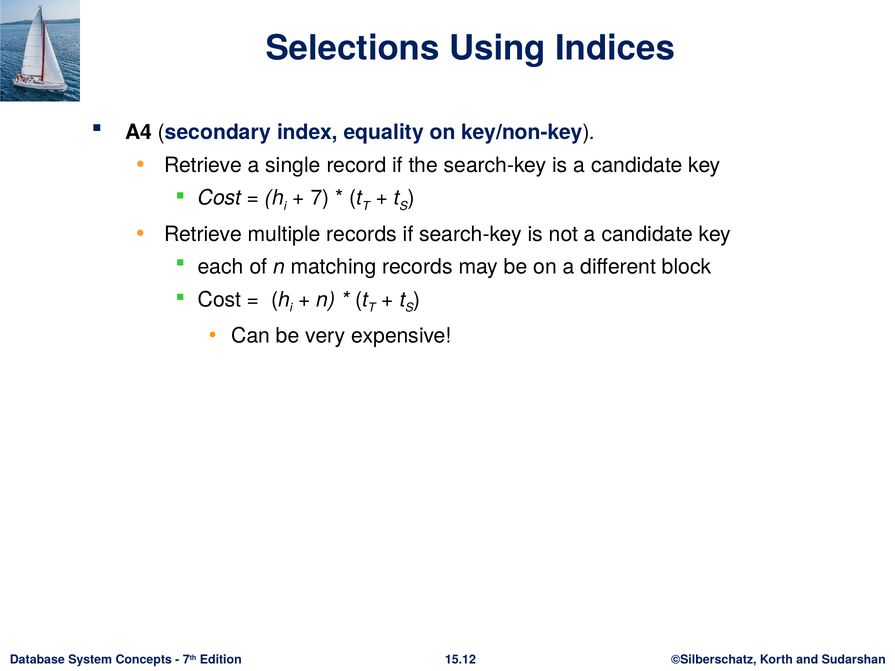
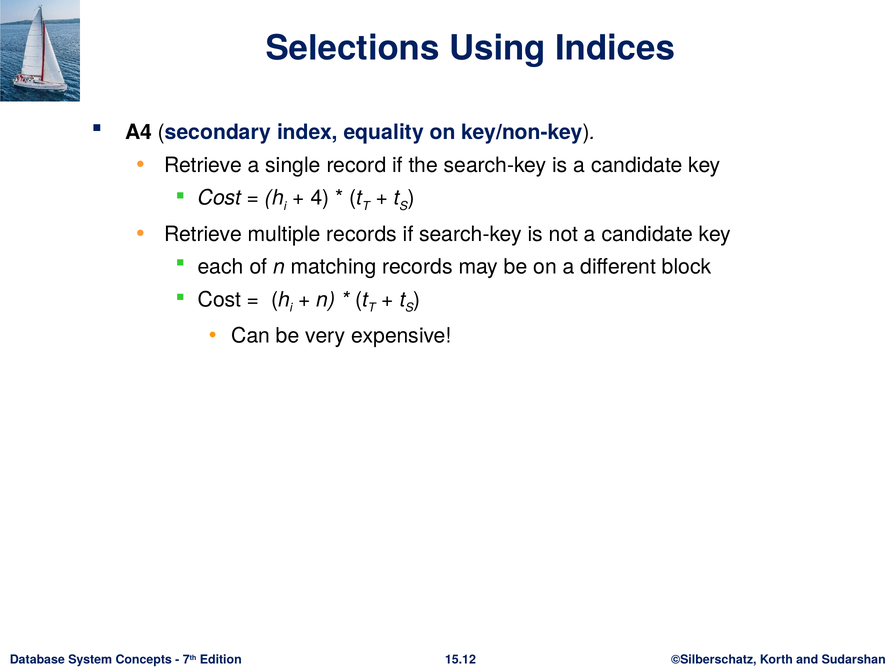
7: 7 -> 4
